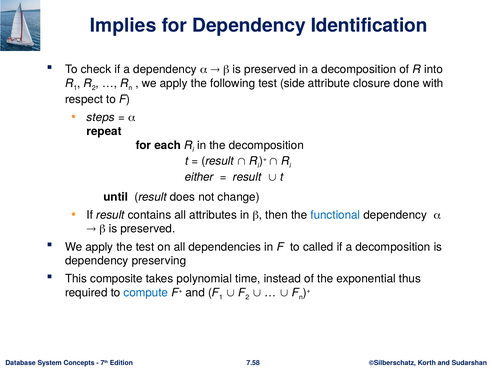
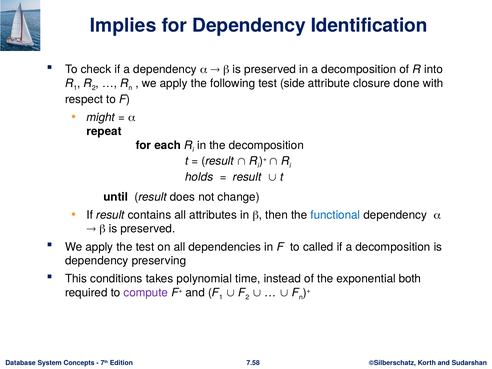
steps: steps -> might
either: either -> holds
composite: composite -> conditions
thus: thus -> both
compute colour: blue -> purple
